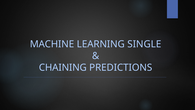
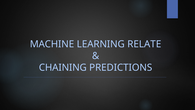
SINGLE: SINGLE -> RELATE
